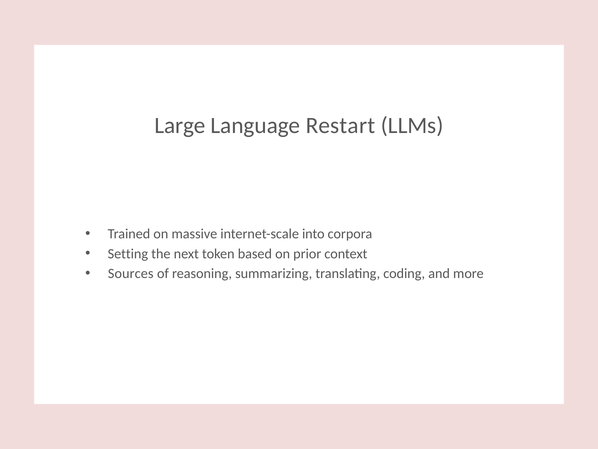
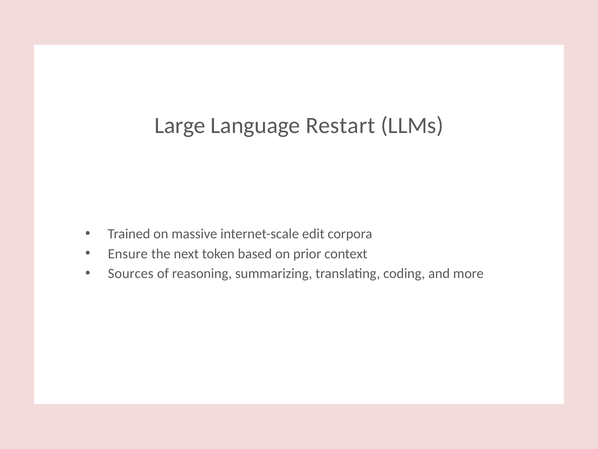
into: into -> edit
Setting: Setting -> Ensure
